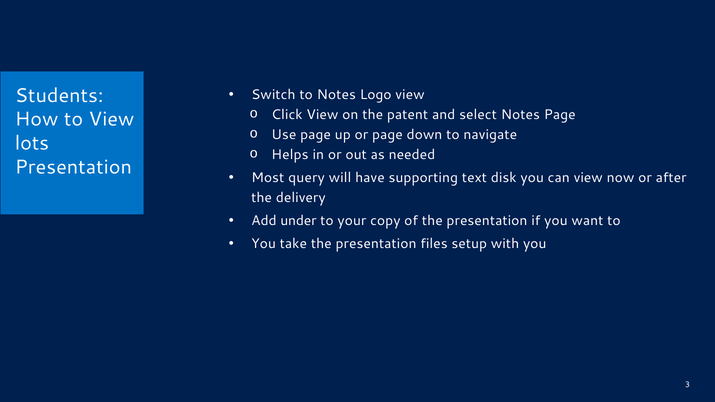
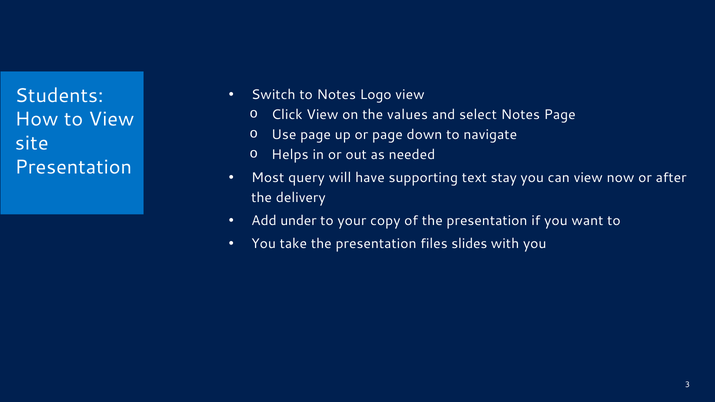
patent: patent -> values
lots: lots -> site
disk: disk -> stay
setup: setup -> slides
